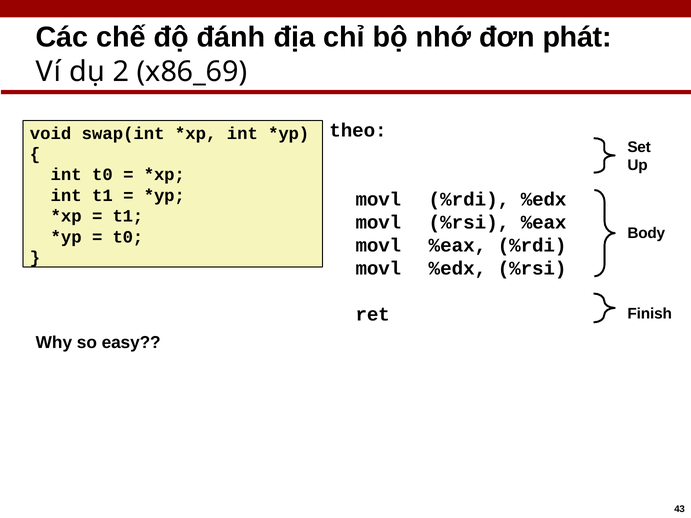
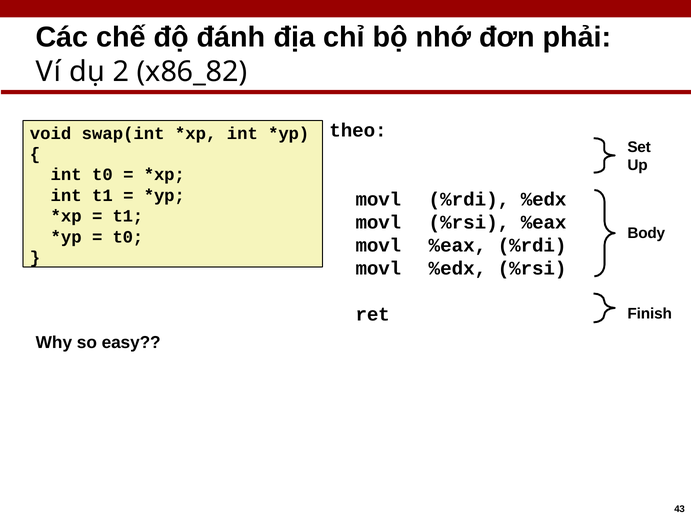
phát: phát -> phải
x86_69: x86_69 -> x86_82
